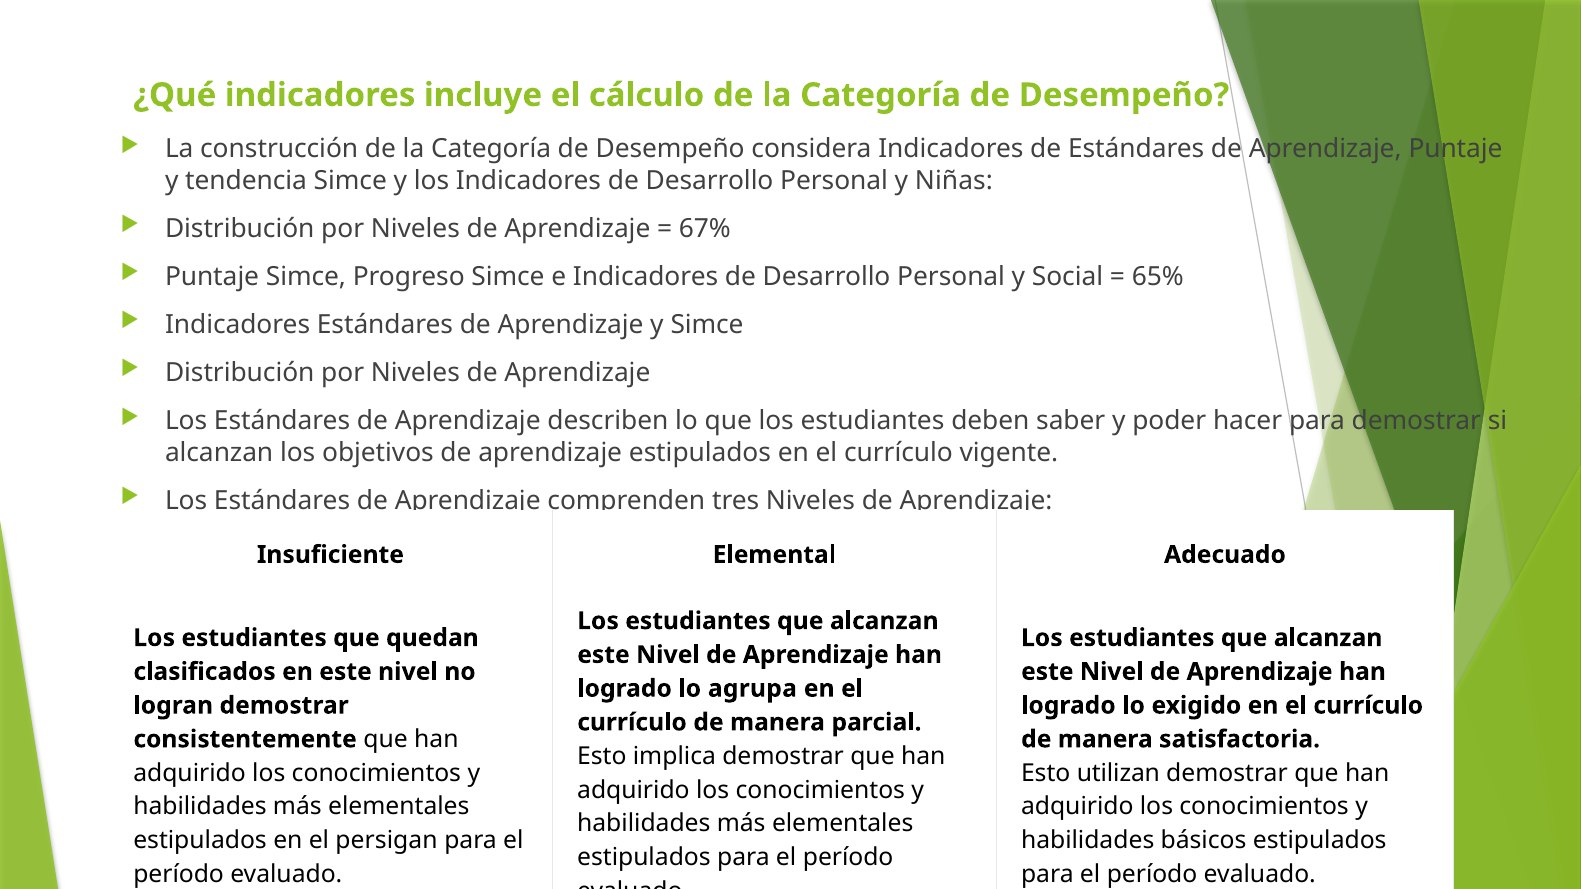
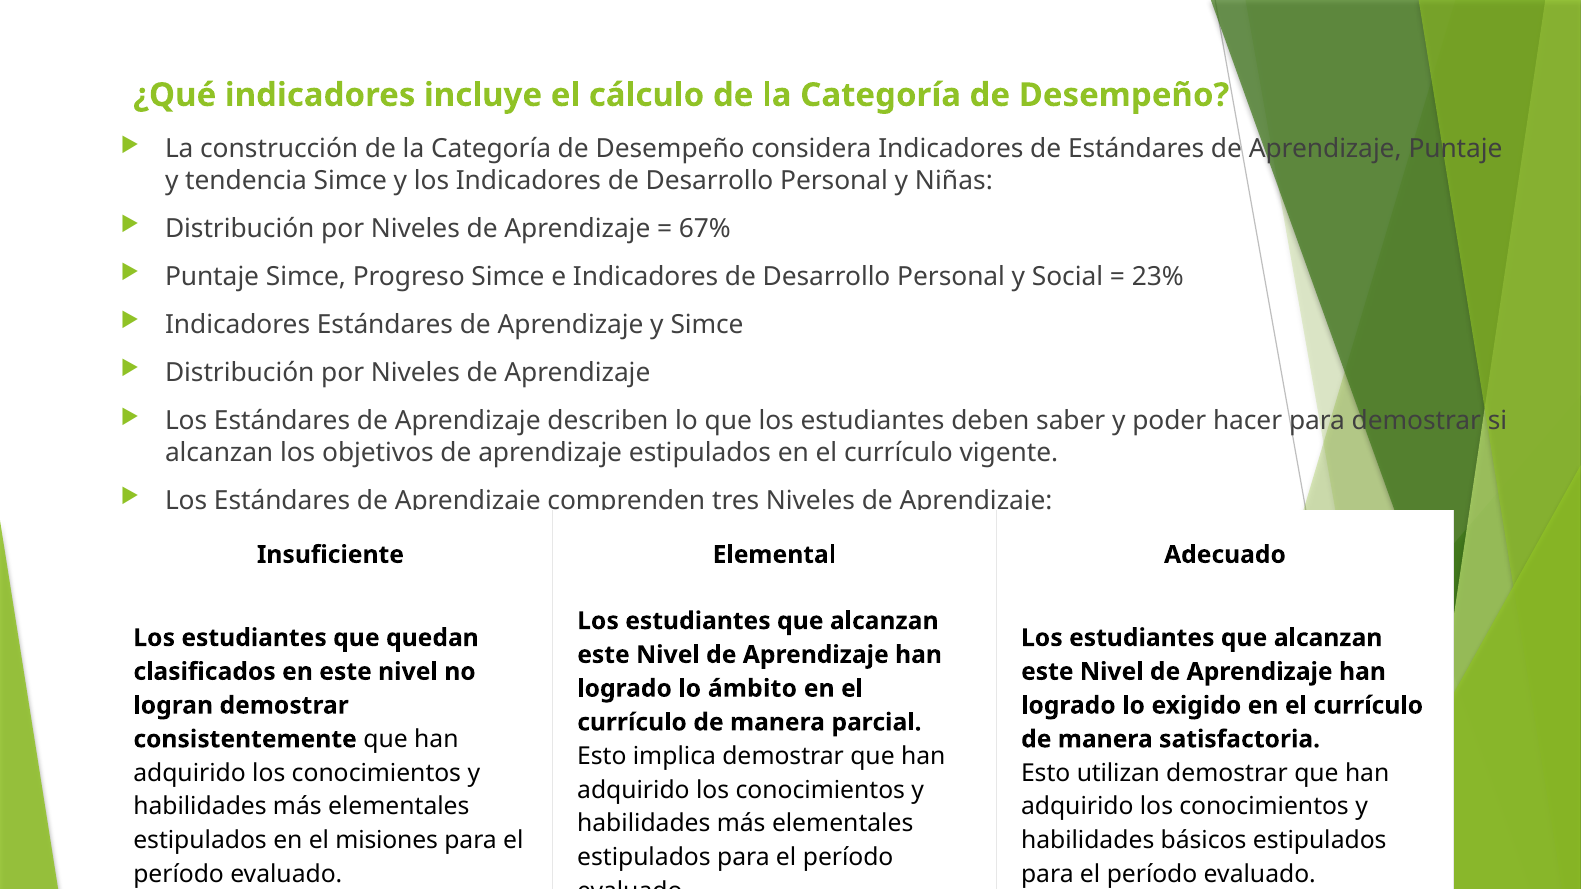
65%: 65% -> 23%
agrupa: agrupa -> ámbito
persigan: persigan -> misiones
